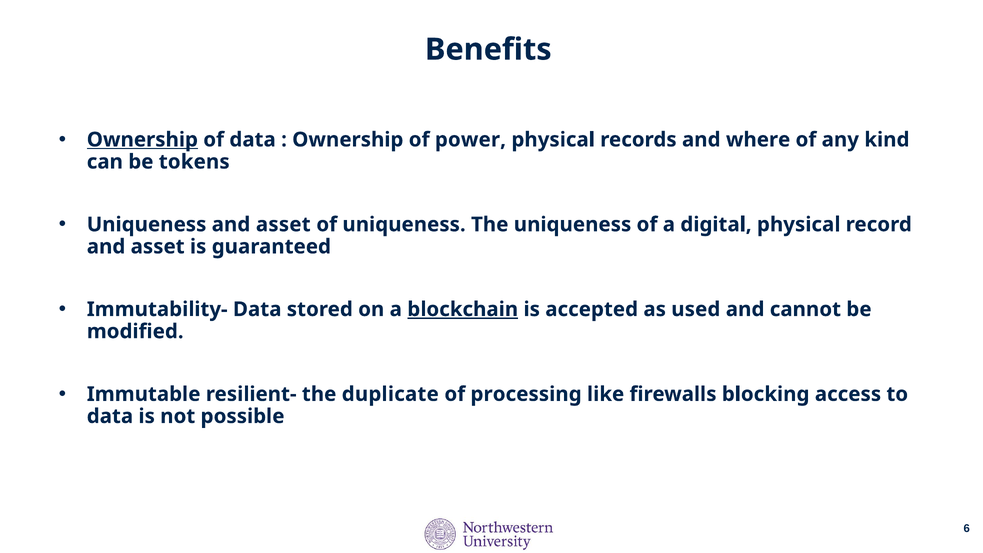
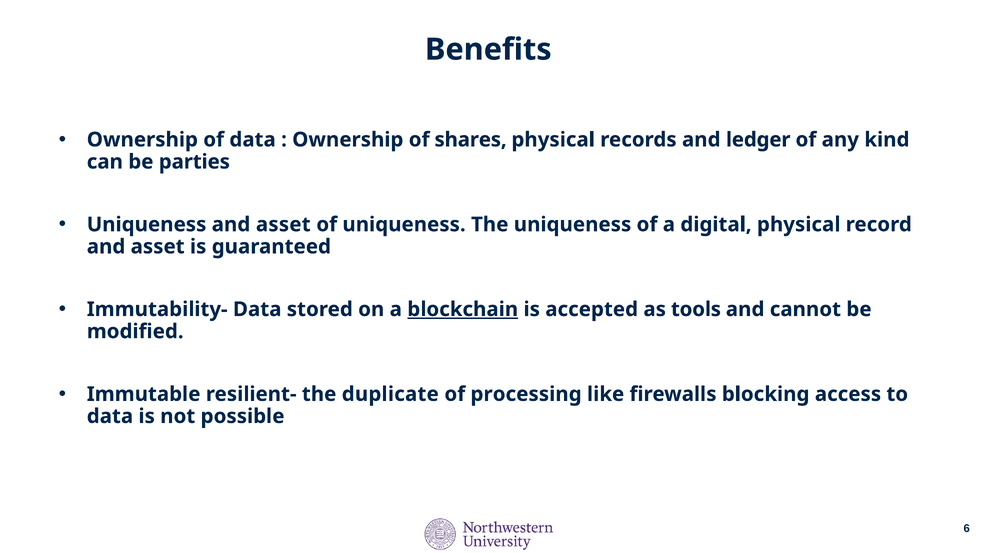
Ownership at (142, 140) underline: present -> none
power: power -> shares
where: where -> ledger
tokens: tokens -> parties
used: used -> tools
